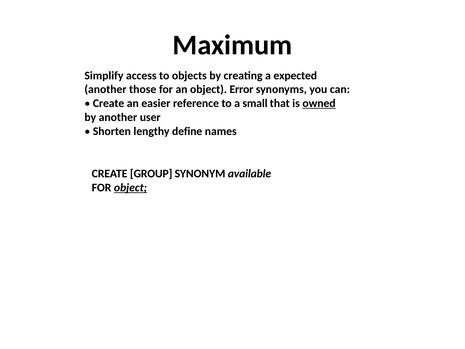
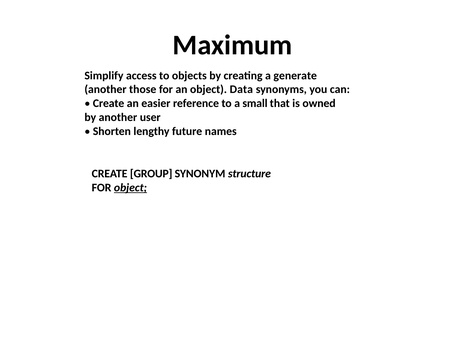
expected: expected -> generate
Error: Error -> Data
owned underline: present -> none
define: define -> future
available: available -> structure
